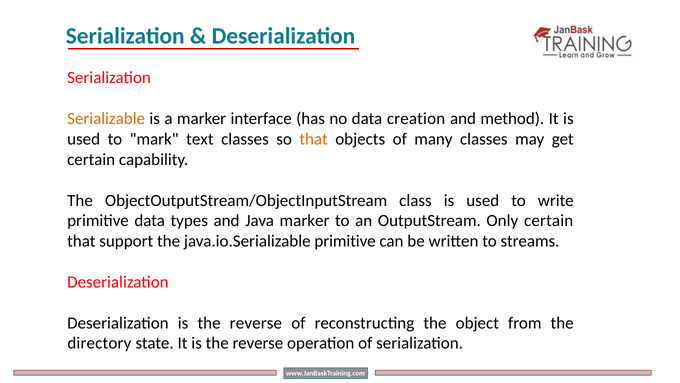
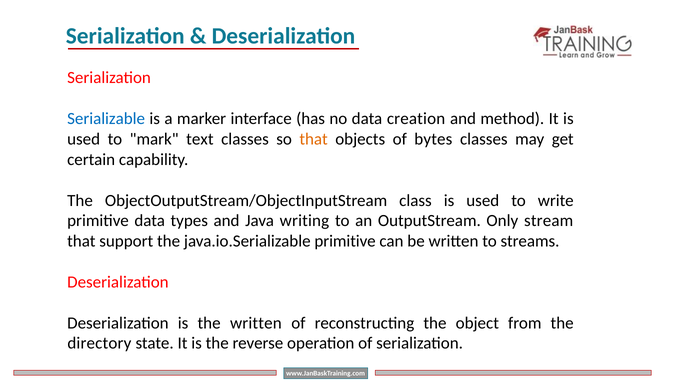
Serializable colour: orange -> blue
many: many -> bytes
Java marker: marker -> writing
Only certain: certain -> stream
Deserialization is the reverse: reverse -> written
